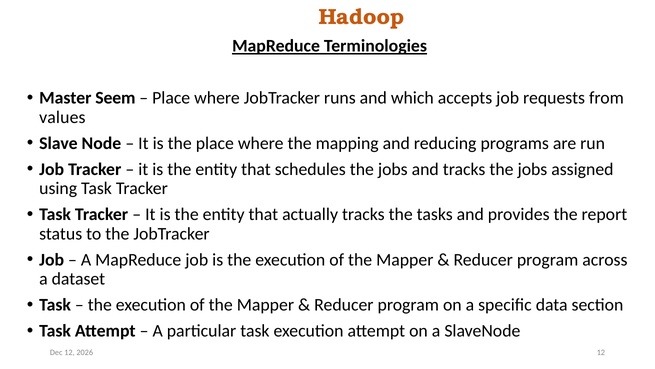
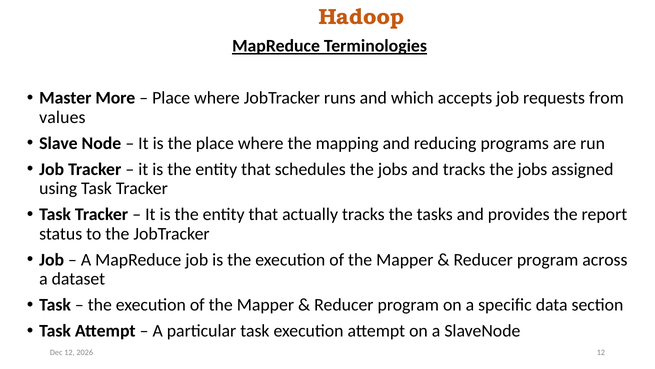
Seem: Seem -> More
